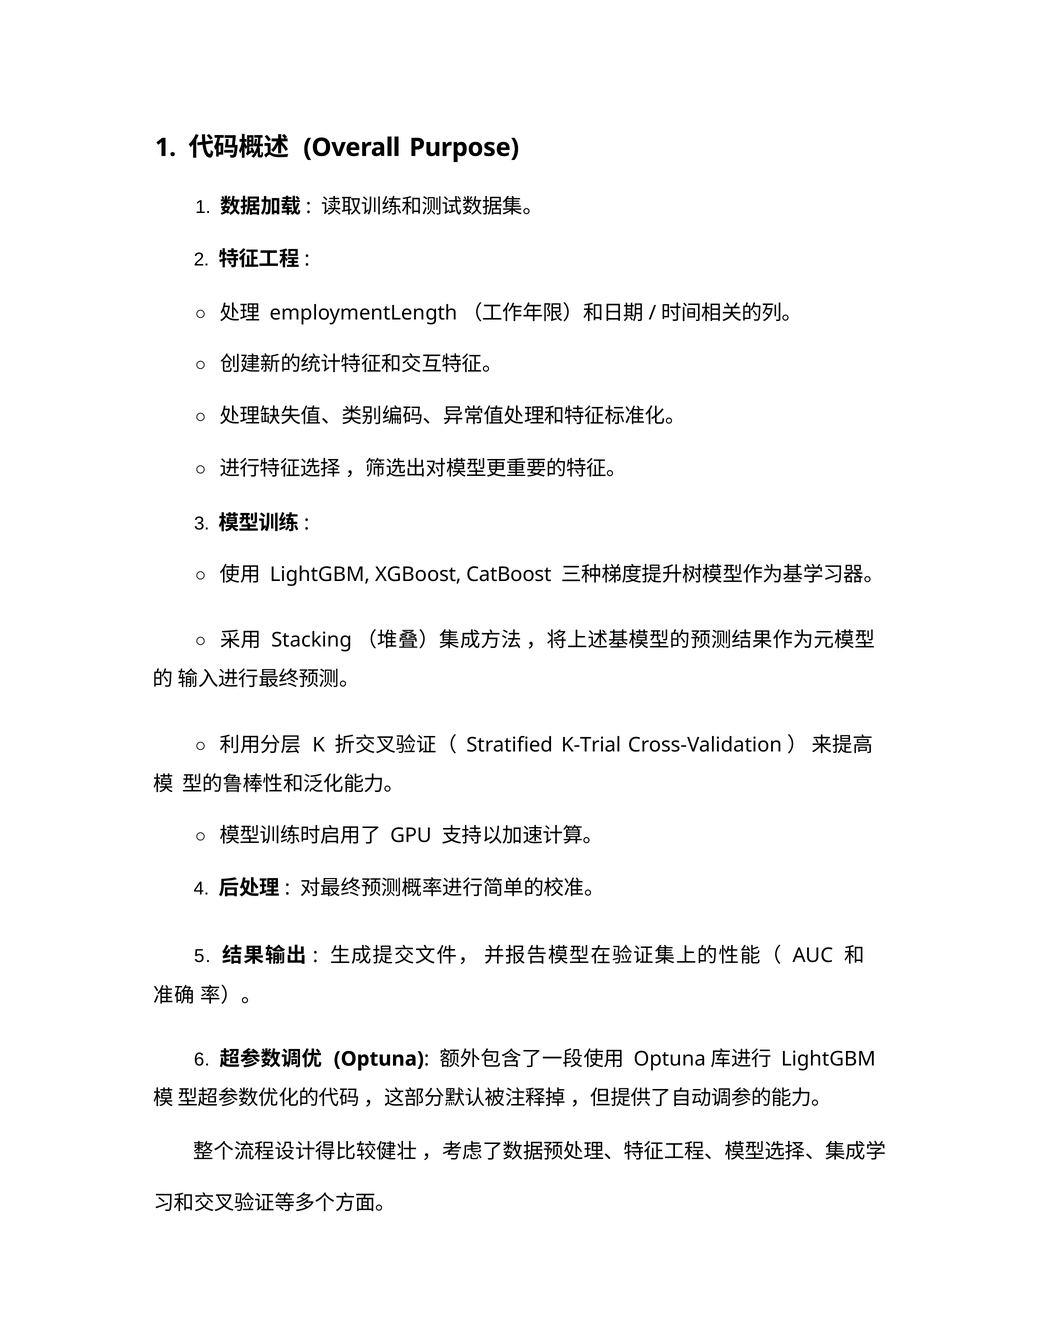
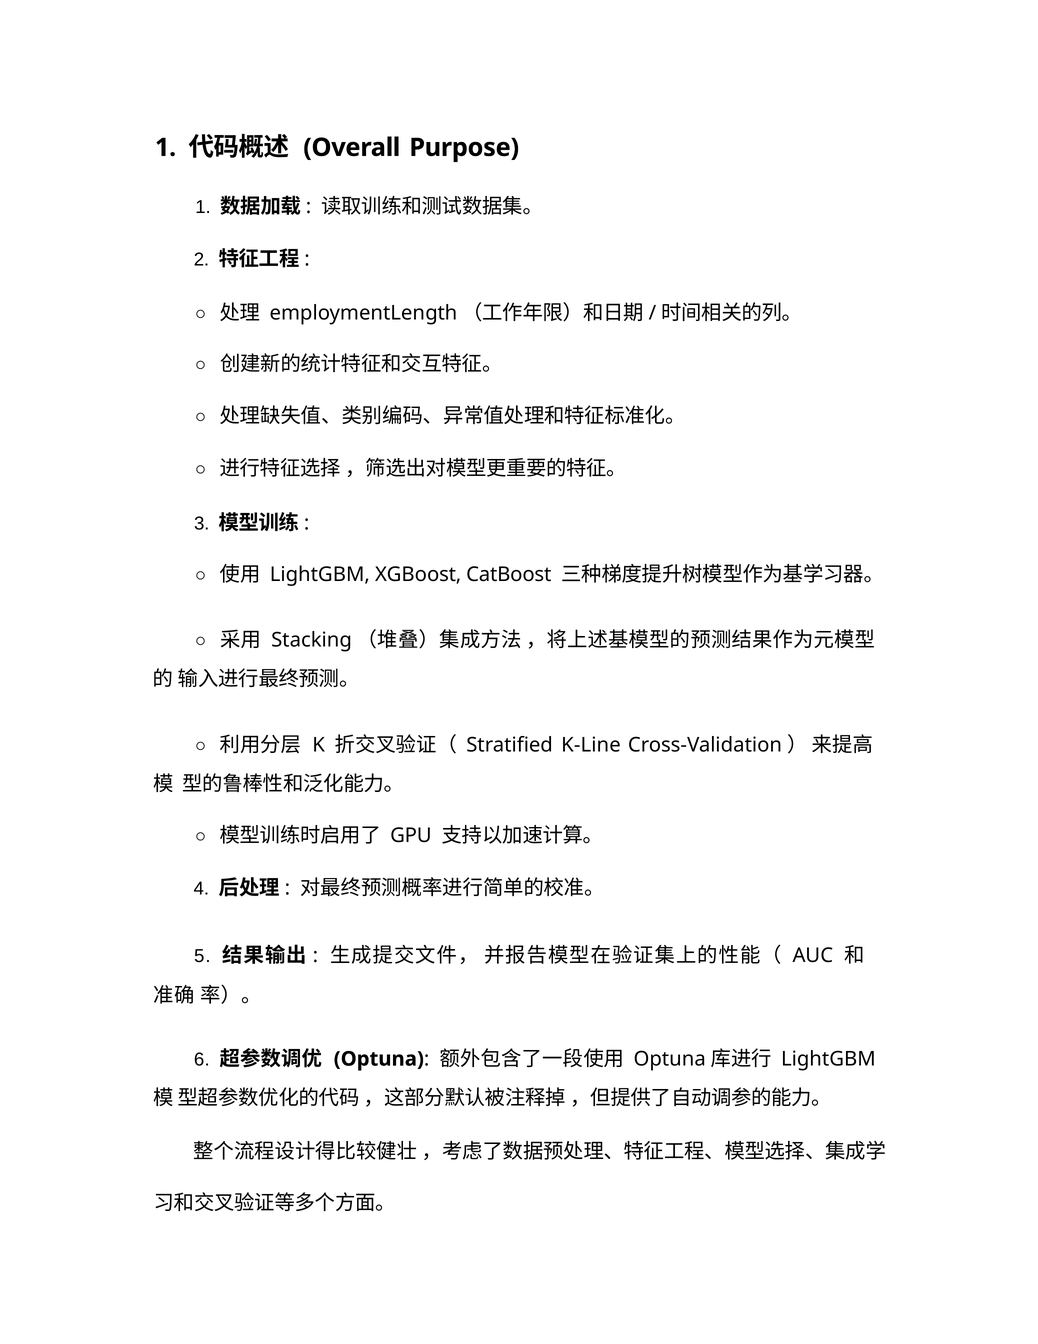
K-Trial: K-Trial -> K-Line
